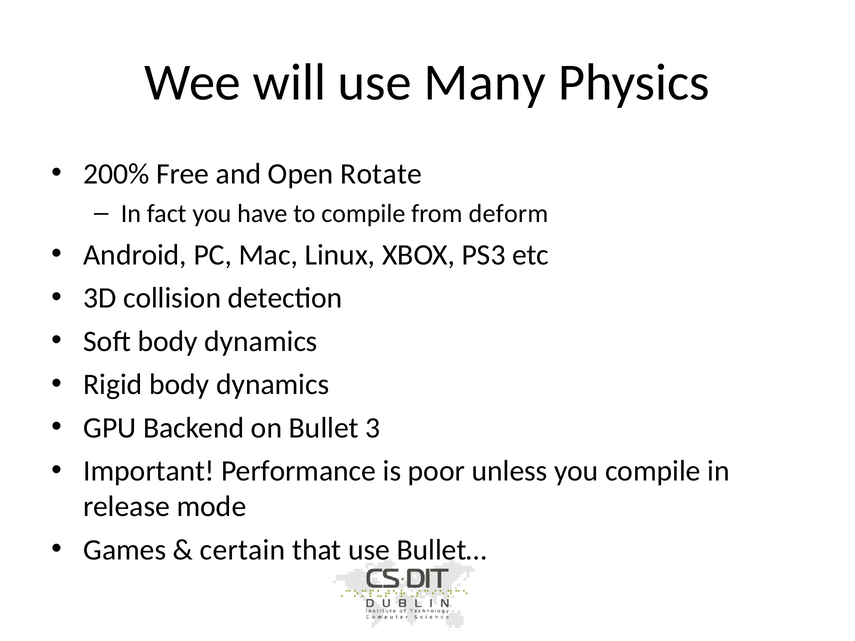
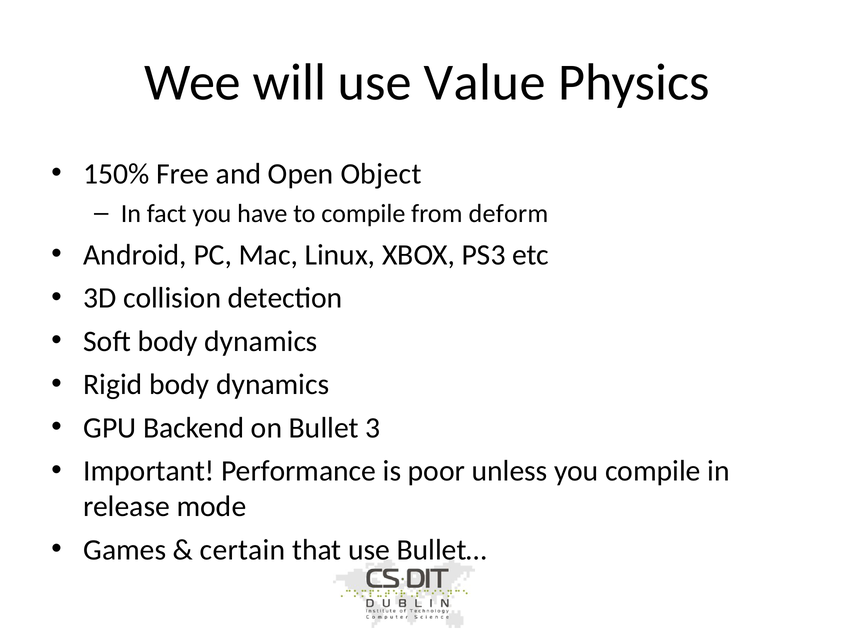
Many: Many -> Value
200%: 200% -> 150%
Rotate: Rotate -> Object
